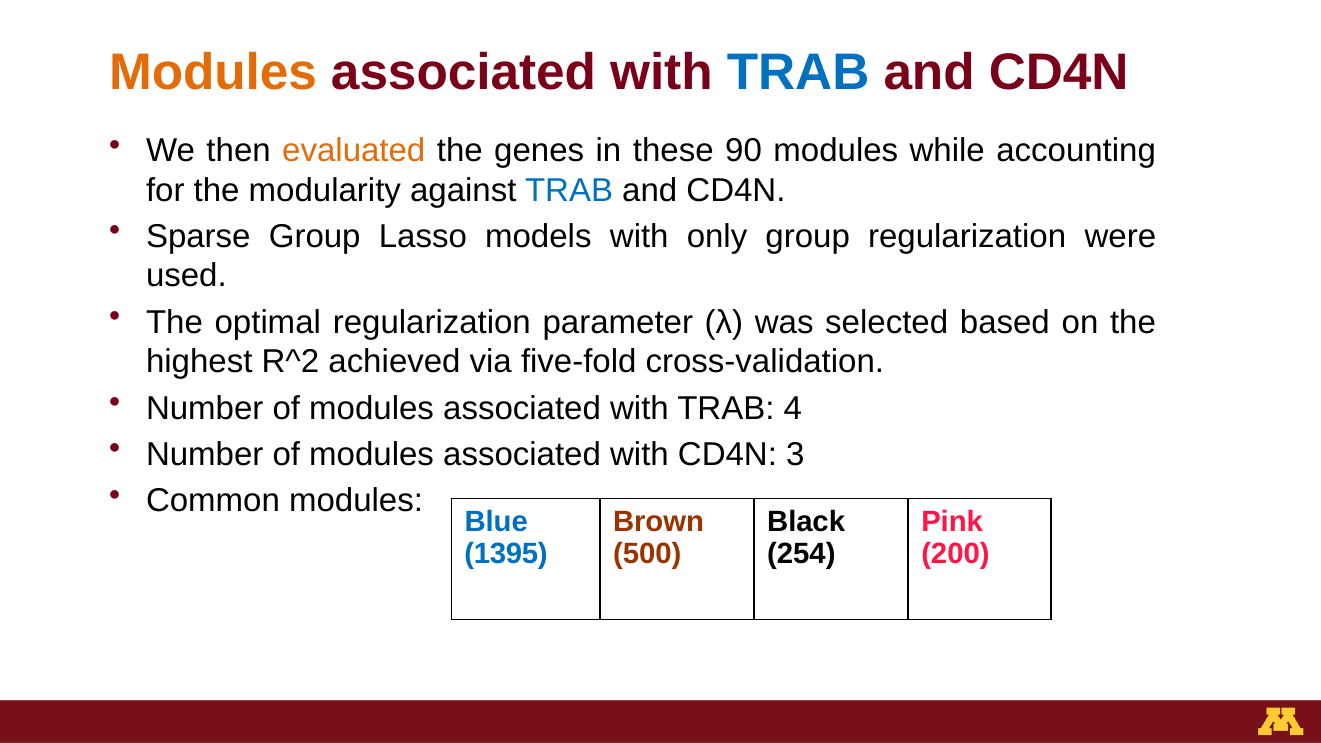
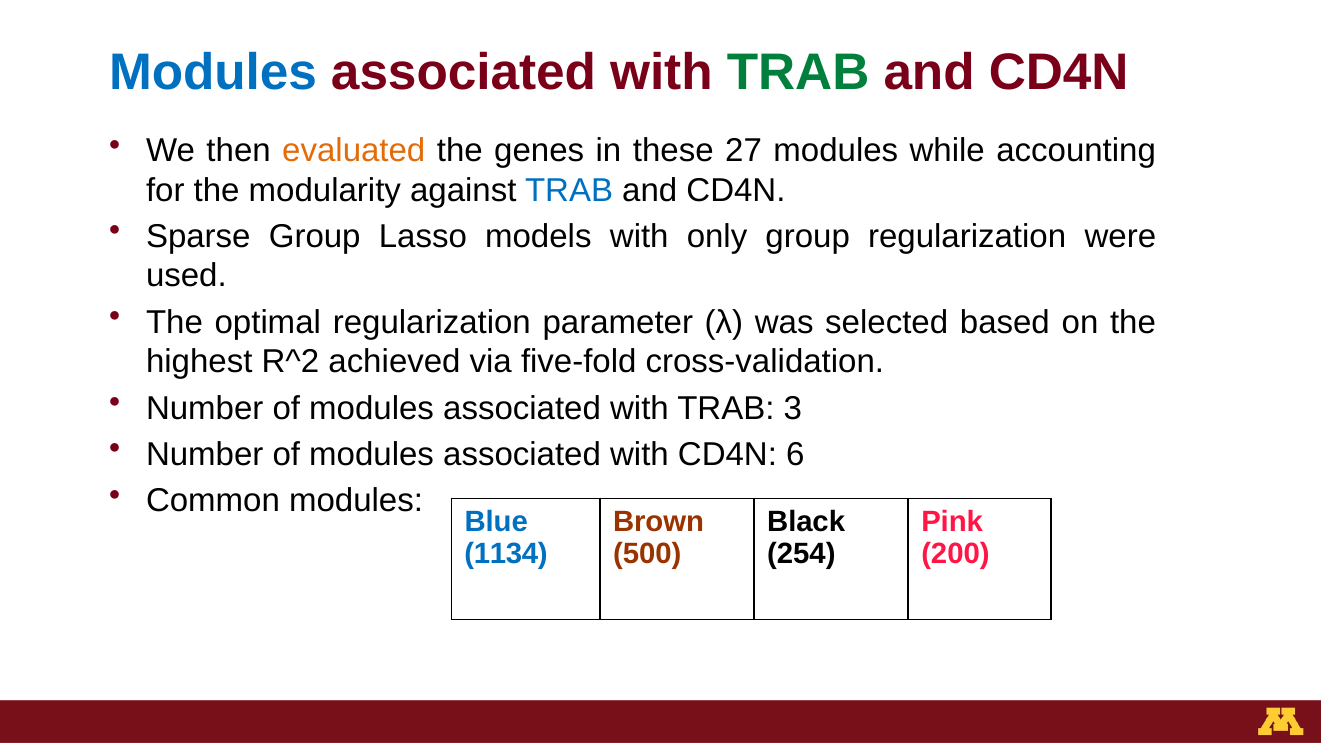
Modules at (213, 73) colour: orange -> blue
TRAB at (798, 73) colour: blue -> green
90: 90 -> 27
4: 4 -> 3
3: 3 -> 6
1395: 1395 -> 1134
